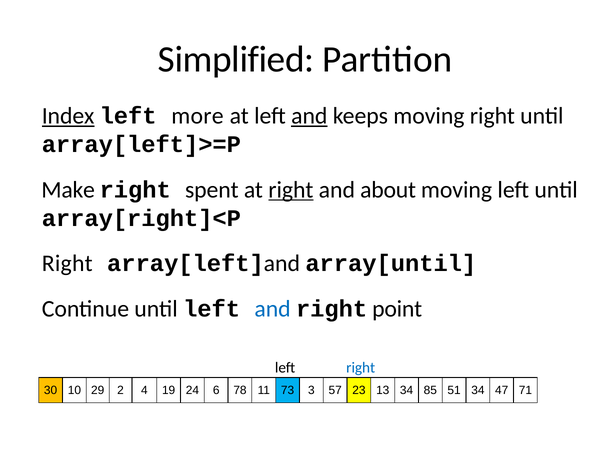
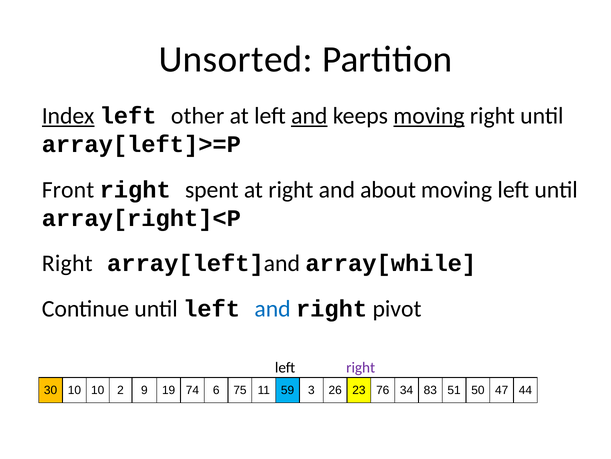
Simplified: Simplified -> Unsorted
more: more -> other
moving at (429, 116) underline: none -> present
Make: Make -> Front
right at (291, 189) underline: present -> none
array[until: array[until -> array[while
point: point -> pivot
right at (361, 367) colour: blue -> purple
10 29: 29 -> 10
4: 4 -> 9
24: 24 -> 74
78: 78 -> 75
73: 73 -> 59
57: 57 -> 26
13: 13 -> 76
85: 85 -> 83
51 34: 34 -> 50
71: 71 -> 44
